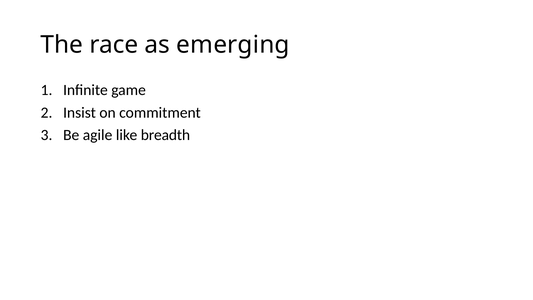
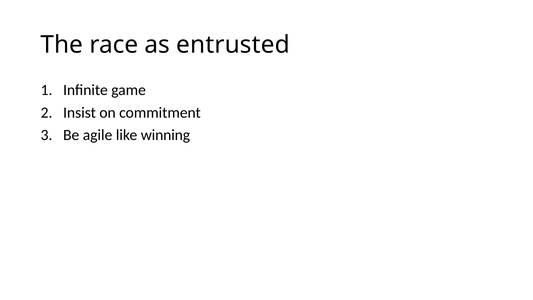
emerging: emerging -> entrusted
breadth: breadth -> winning
